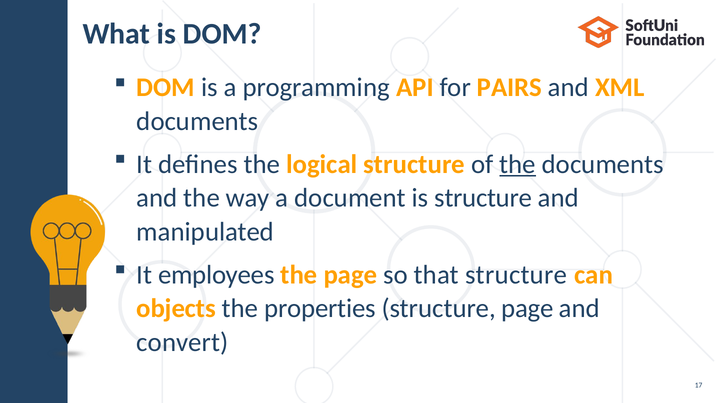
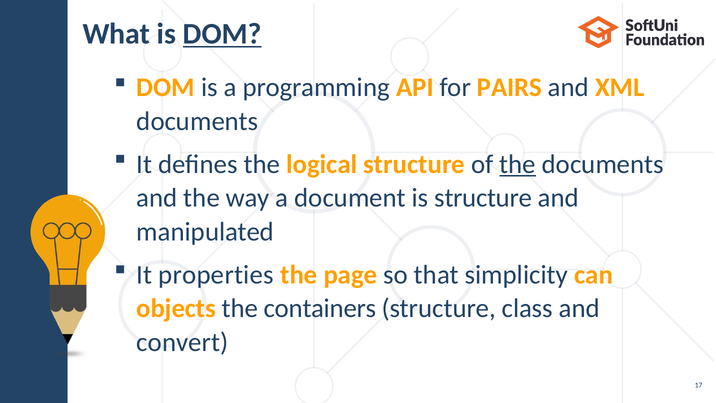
DOM at (222, 34) underline: none -> present
employees: employees -> properties
that structure: structure -> simplicity
properties: properties -> containers
structure page: page -> class
